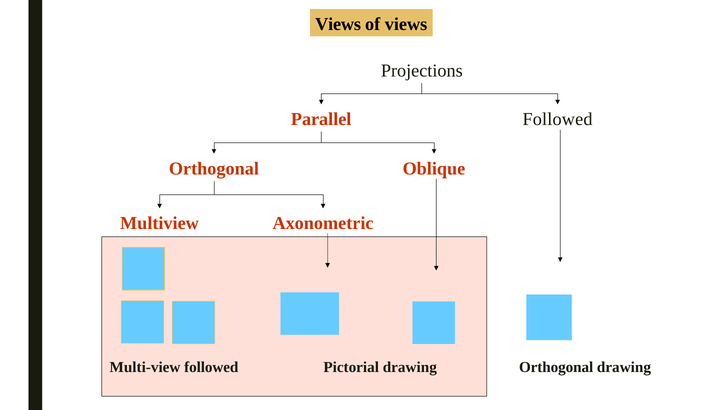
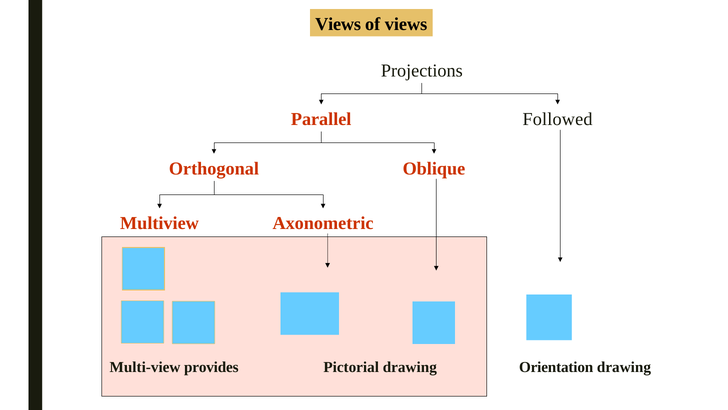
Multi-view followed: followed -> provides
drawing Orthogonal: Orthogonal -> Orientation
